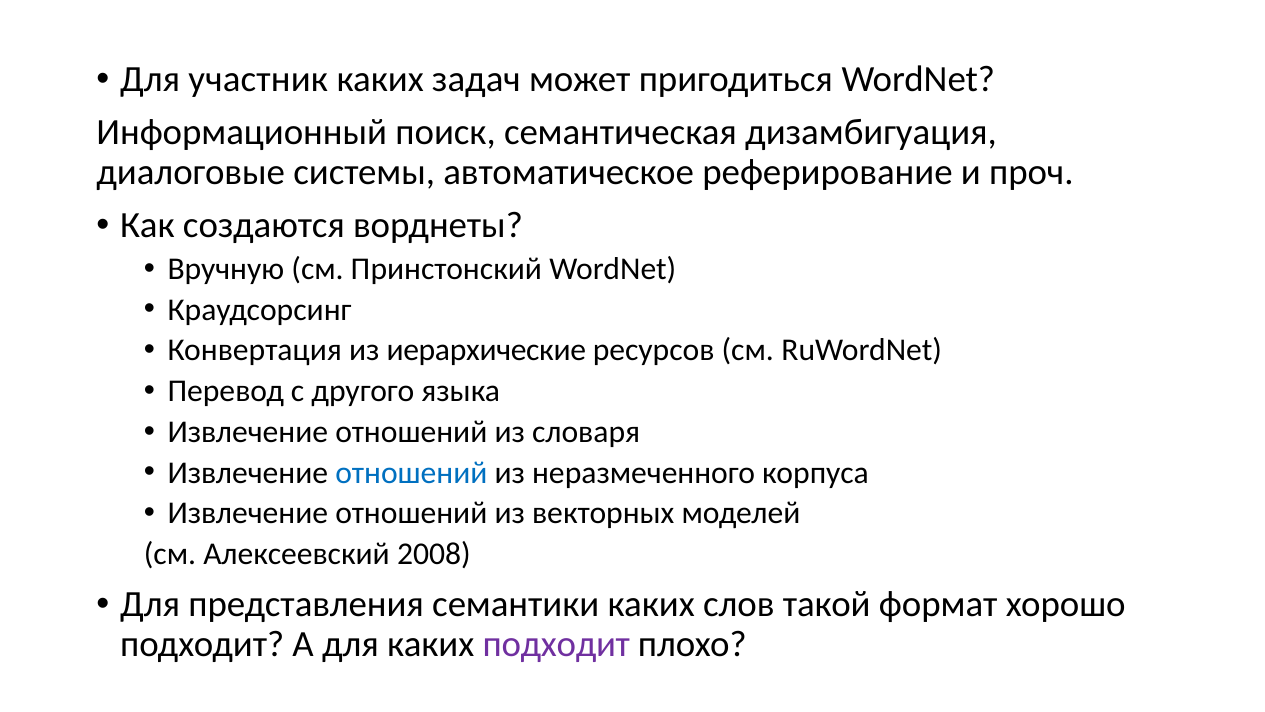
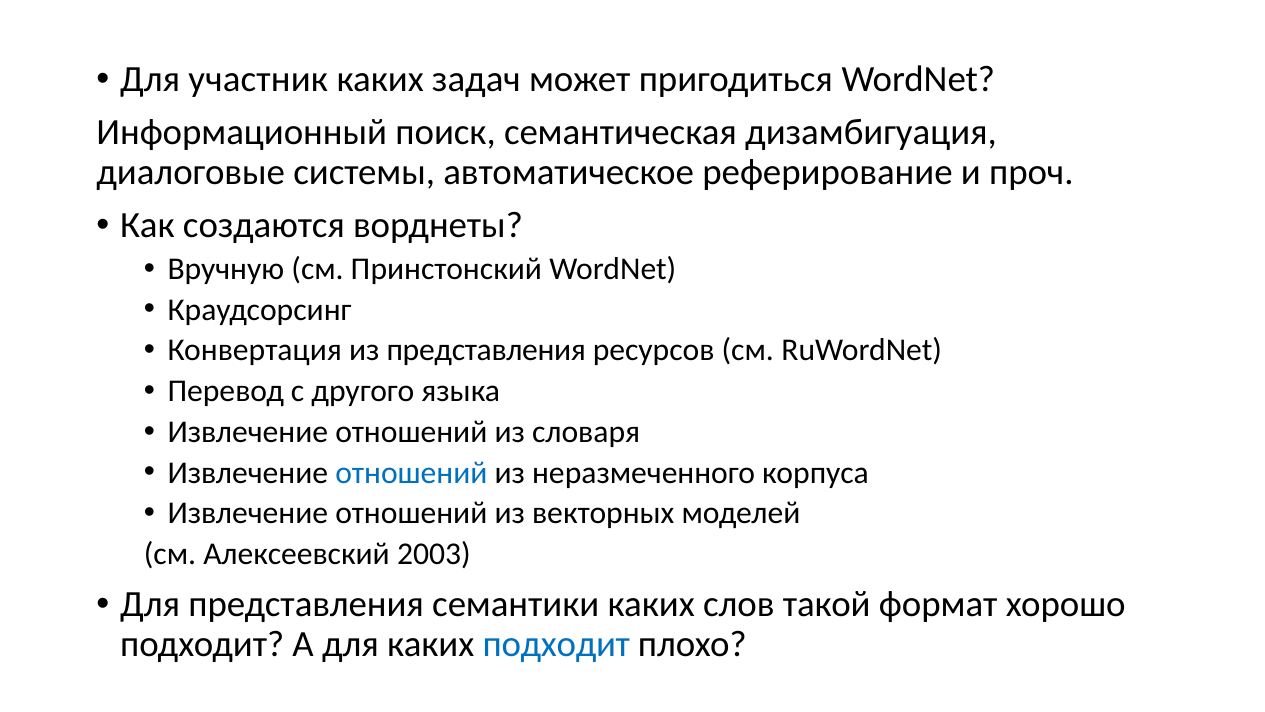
из иерархические: иерархические -> представления
2008: 2008 -> 2003
подходит at (556, 644) colour: purple -> blue
